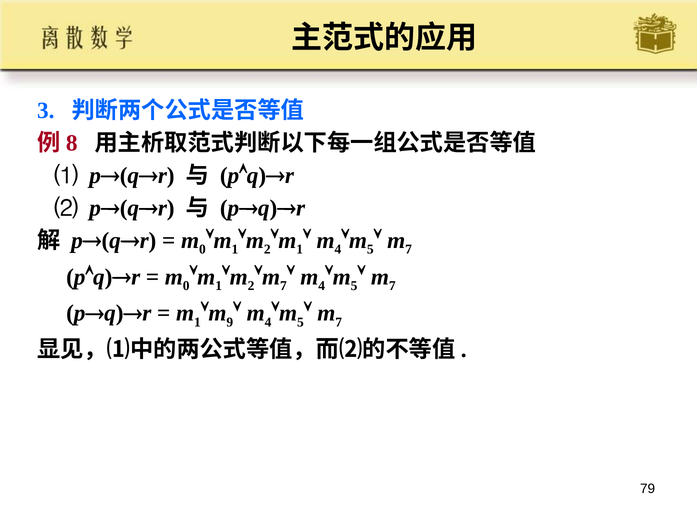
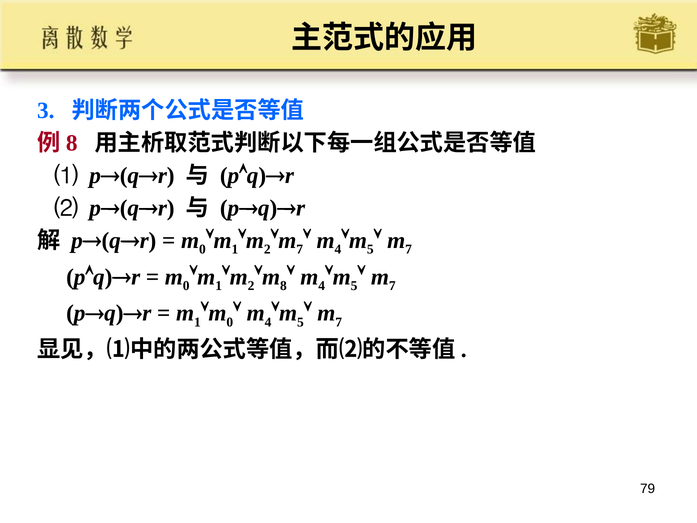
1 at (300, 249): 1 -> 7
7 at (283, 286): 7 -> 8
9 at (230, 322): 9 -> 0
